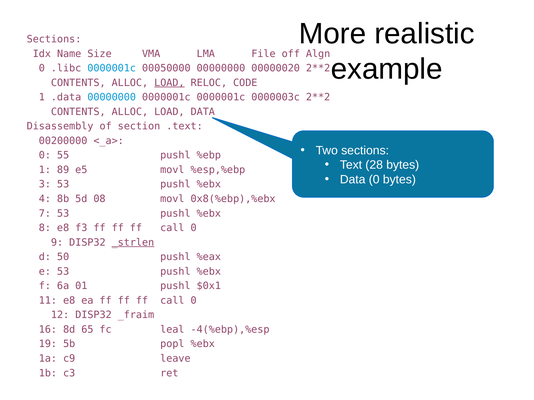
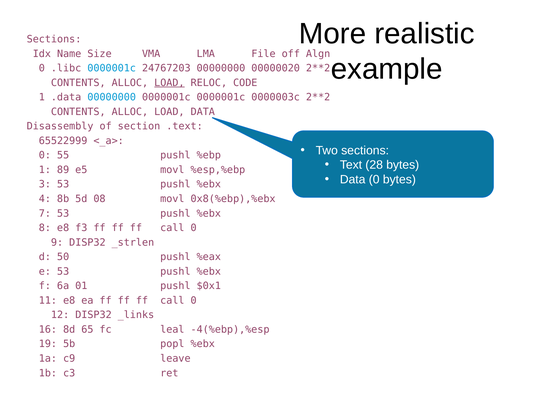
00050000: 00050000 -> 24767203
00200000: 00200000 -> 65522999
_strlen underline: present -> none
_fraim: _fraim -> _links
